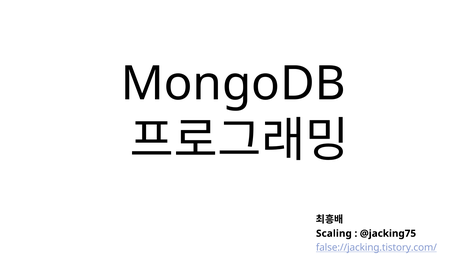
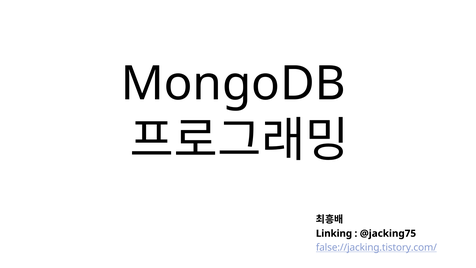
Scaling: Scaling -> Linking
